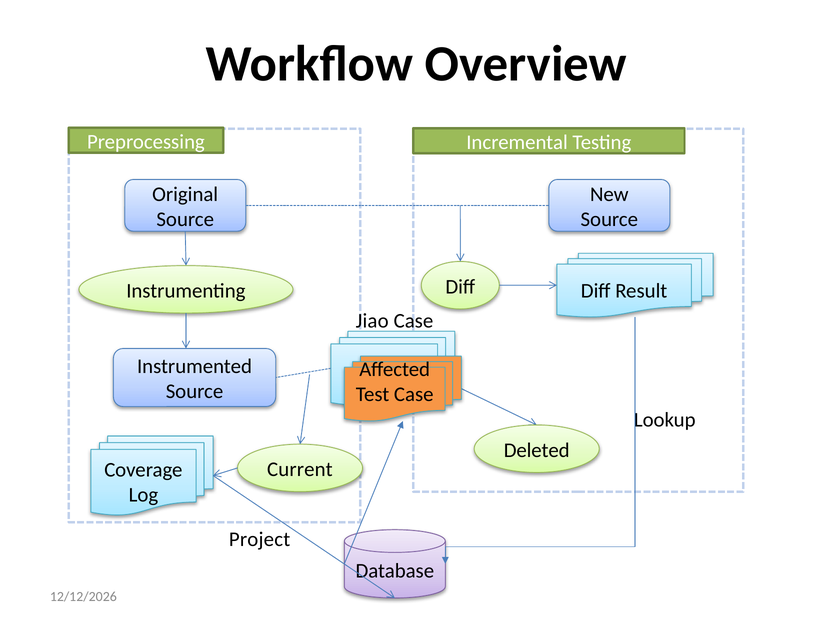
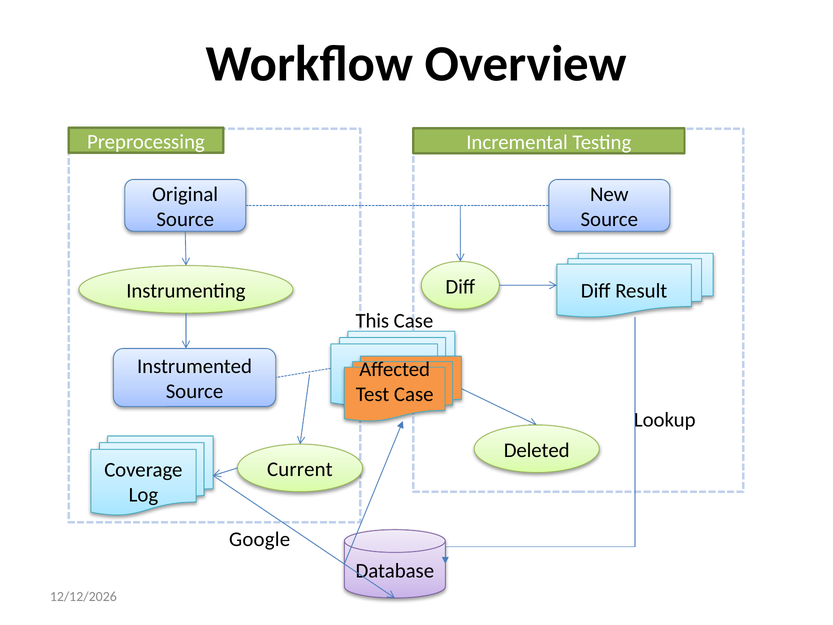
Jiao: Jiao -> This
Project: Project -> Google
